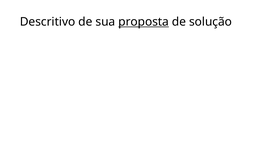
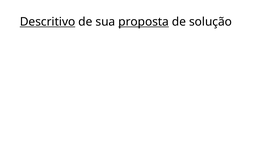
Descritivo underline: none -> present
